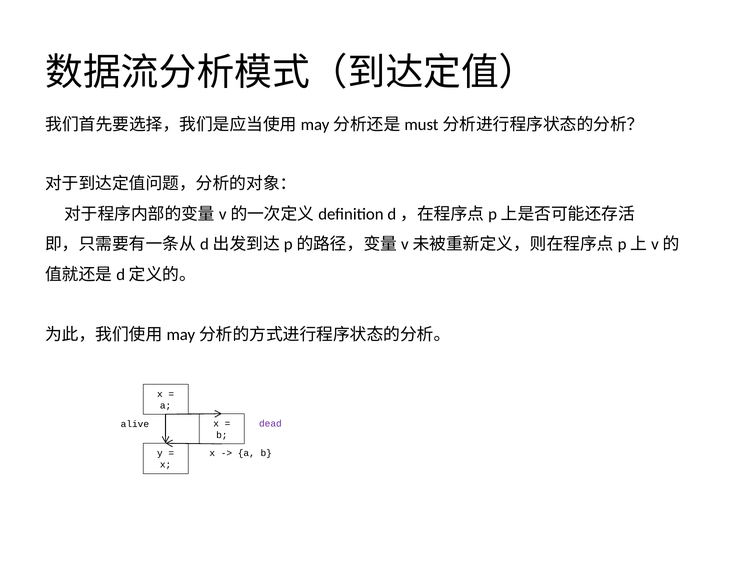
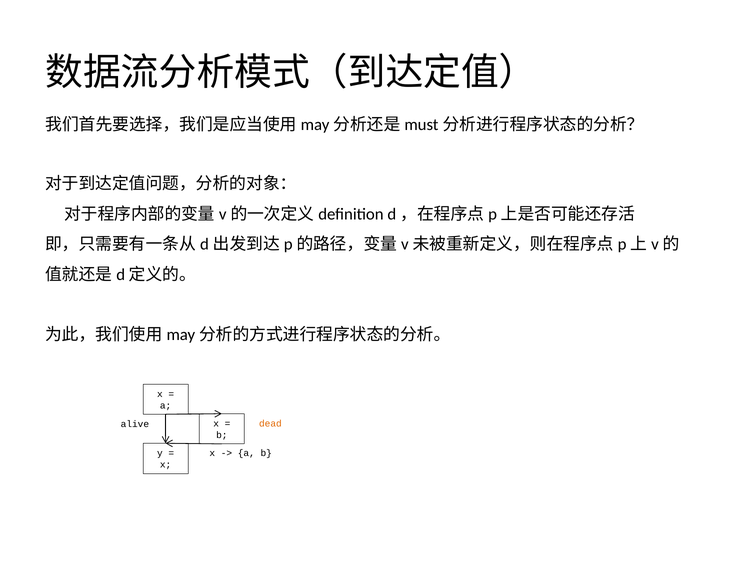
dead colour: purple -> orange
